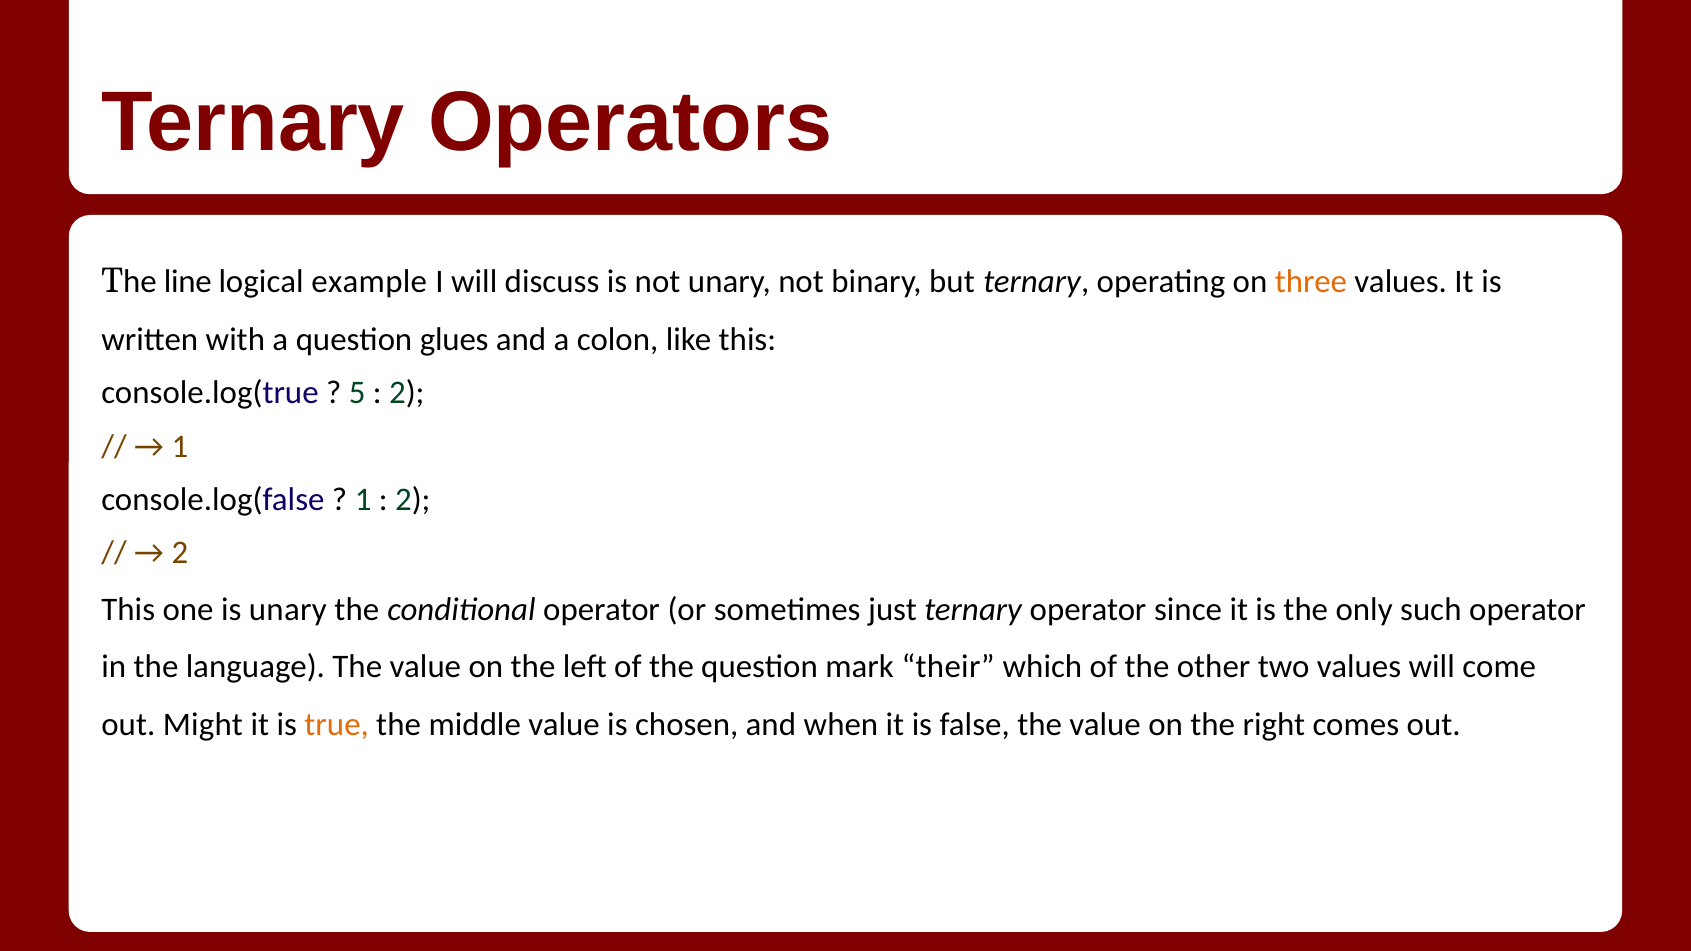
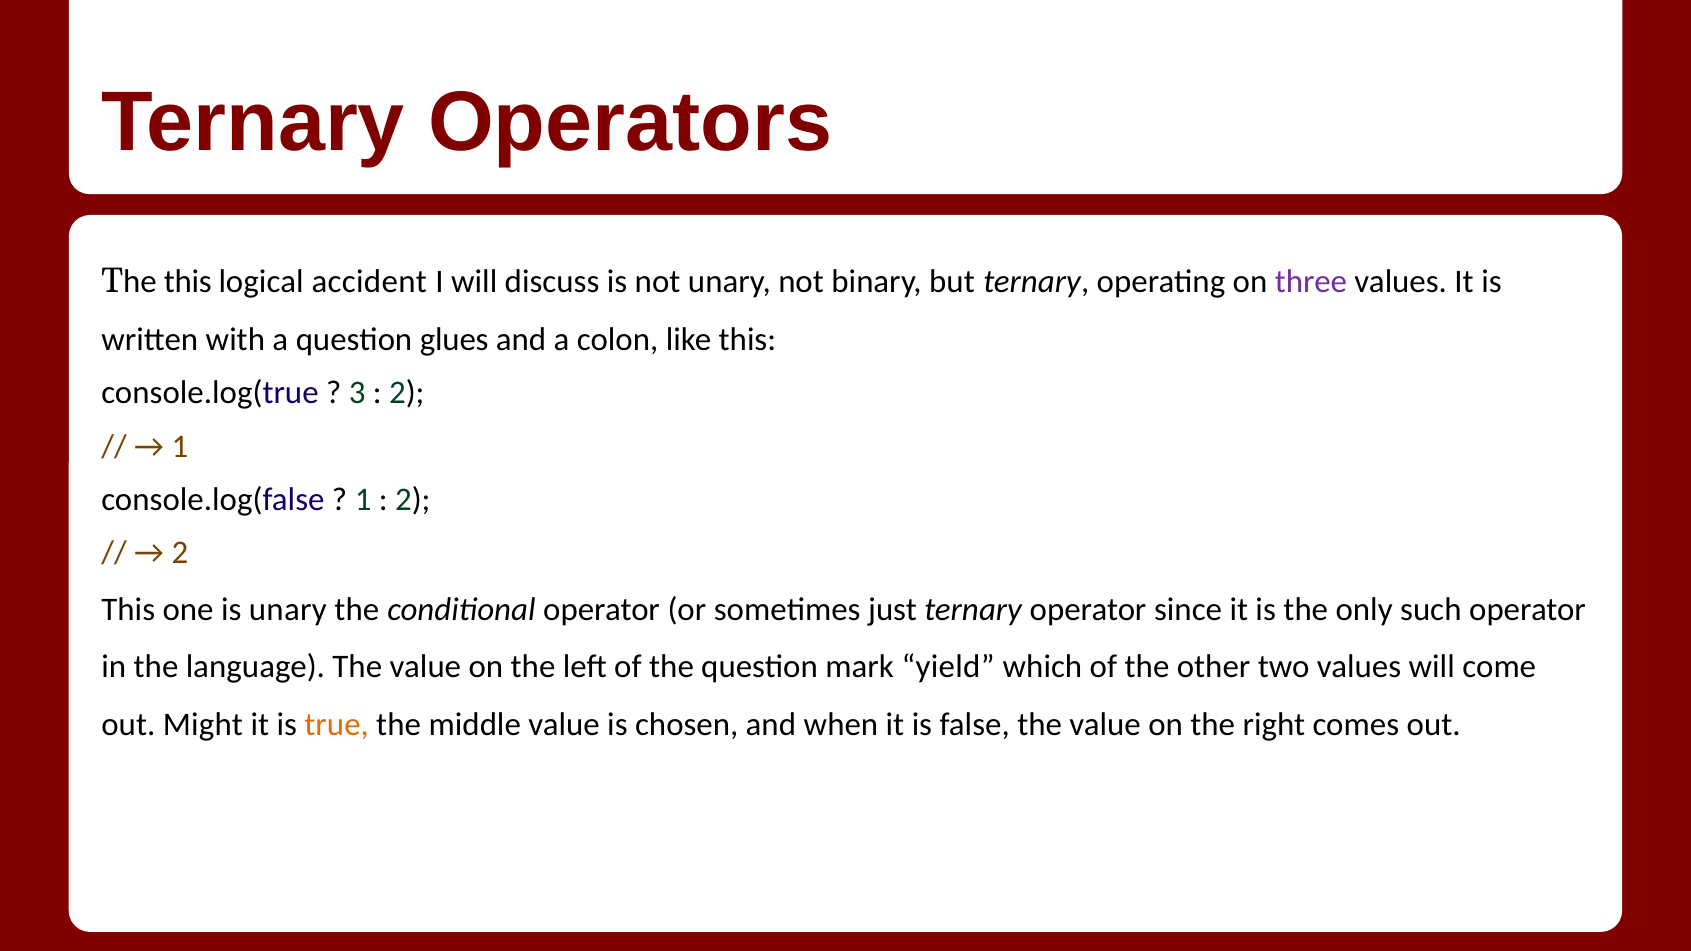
The line: line -> this
example: example -> accident
three colour: orange -> purple
5: 5 -> 3
their: their -> yield
